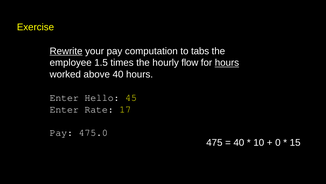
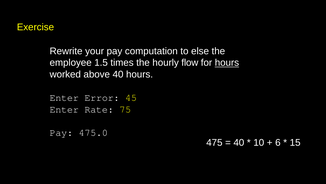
Rewrite underline: present -> none
tabs: tabs -> else
Hello: Hello -> Error
17: 17 -> 75
0: 0 -> 6
